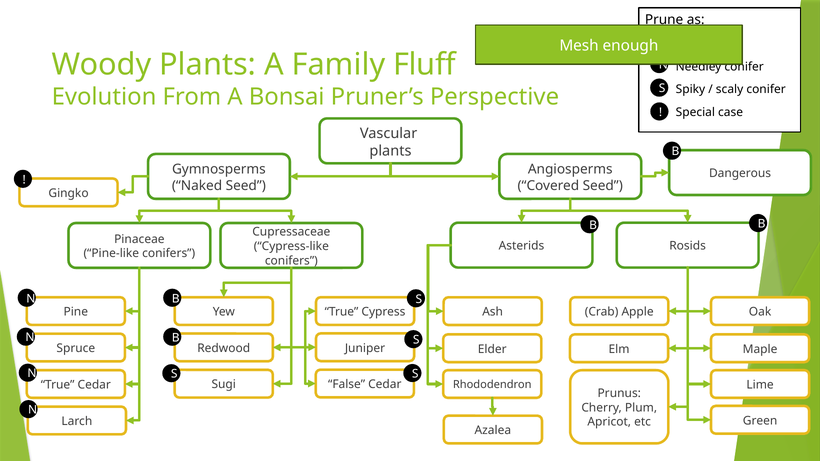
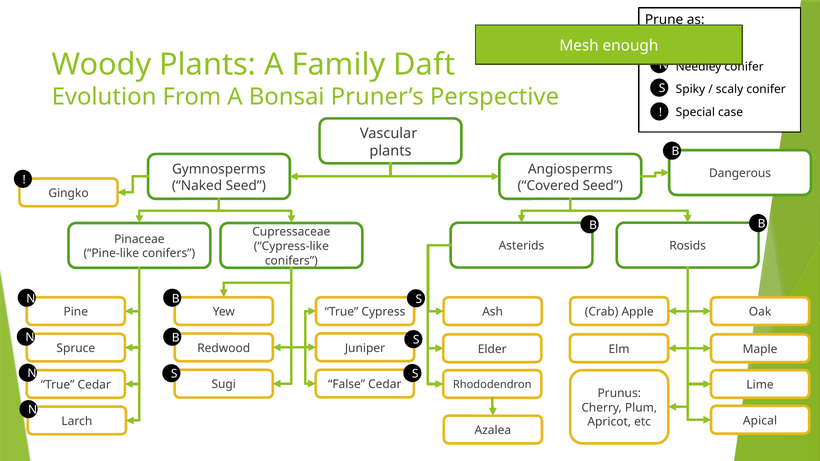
Fluff: Fluff -> Daft
Green: Green -> Apical
